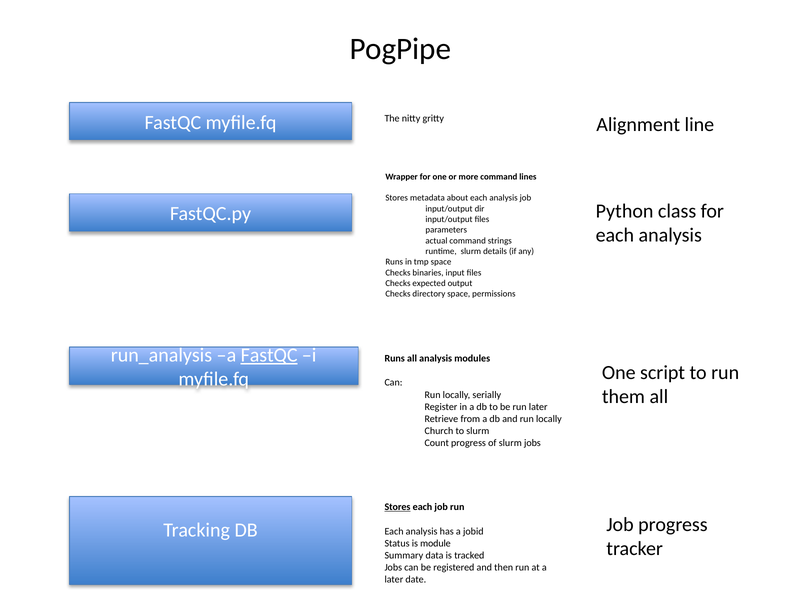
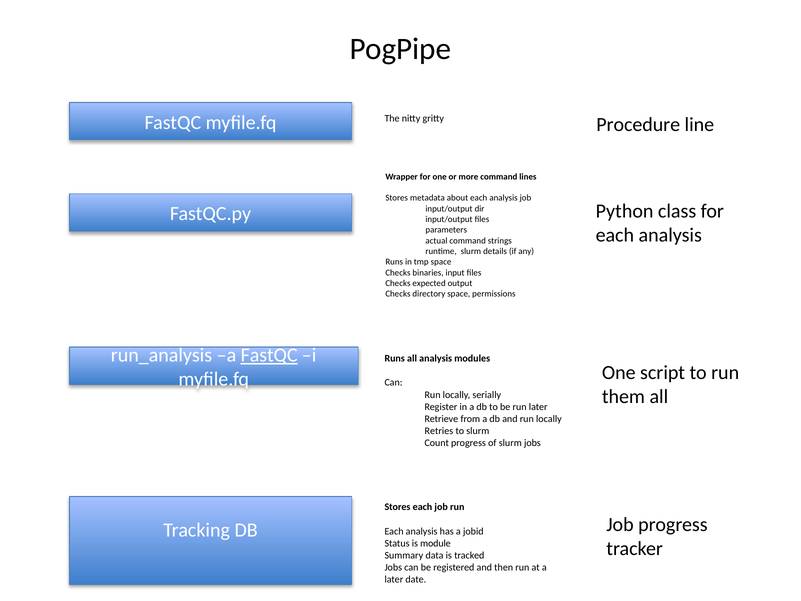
Alignment: Alignment -> Procedure
Church: Church -> Retries
Stores at (397, 507) underline: present -> none
